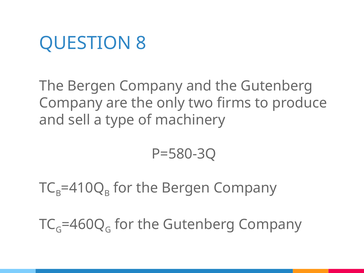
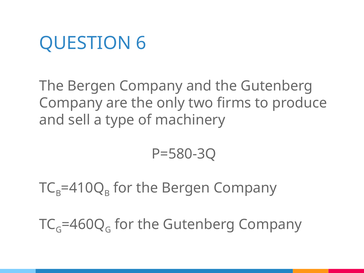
8: 8 -> 6
